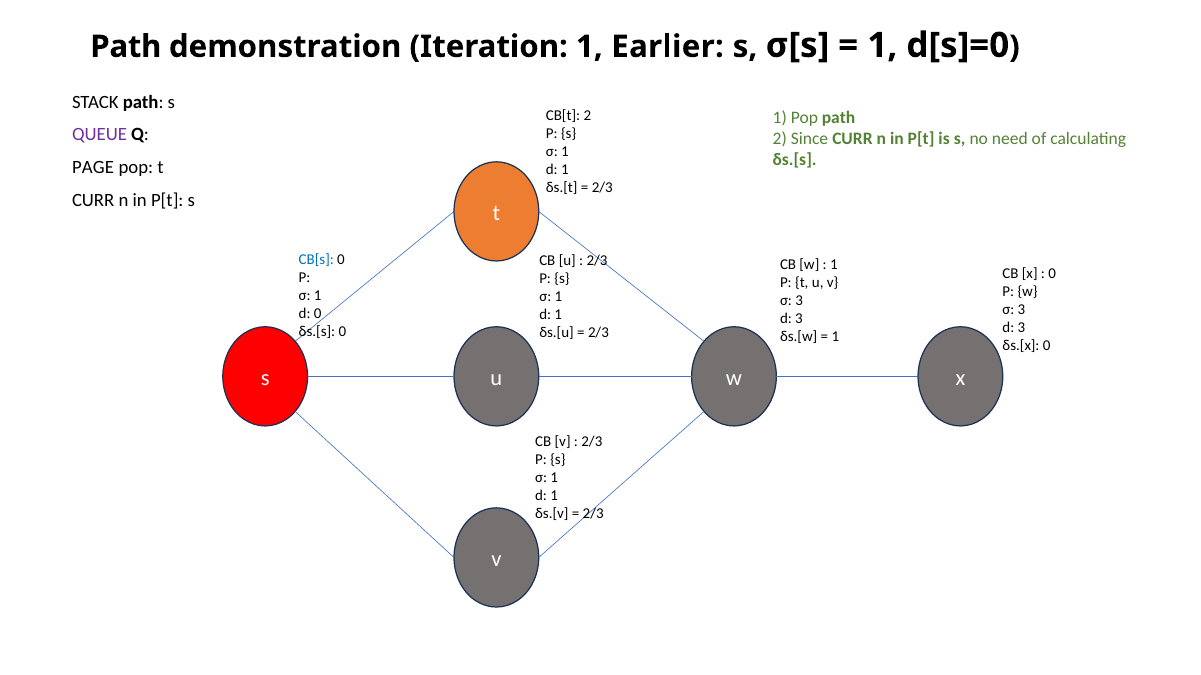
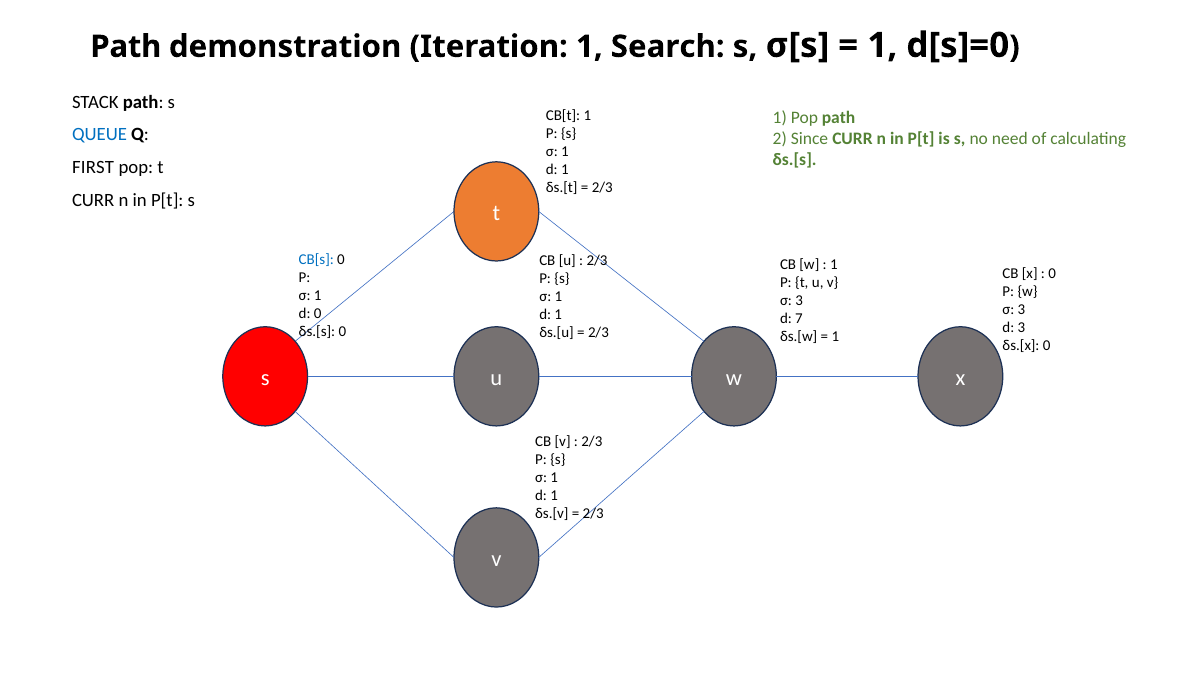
Earlier: Earlier -> Search
CB[t 2: 2 -> 1
QUEUE colour: purple -> blue
PAGE: PAGE -> FIRST
3 at (799, 319): 3 -> 7
